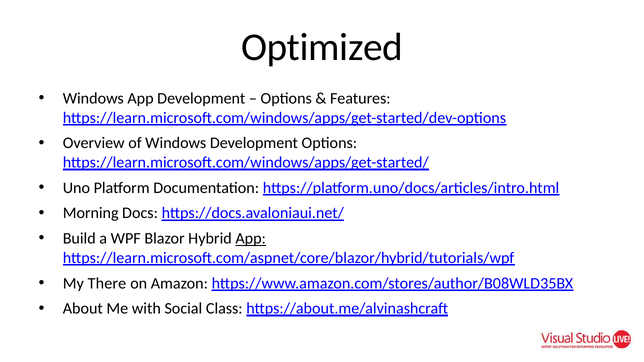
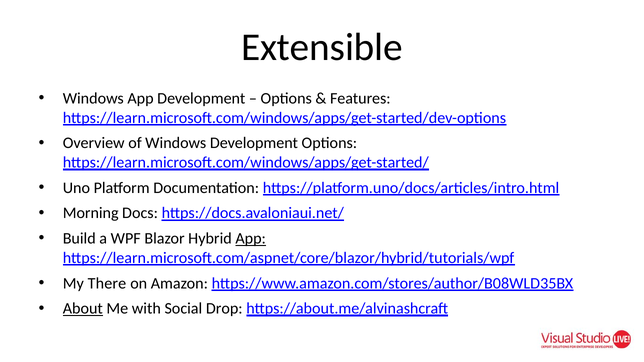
Optimized: Optimized -> Extensible
About underline: none -> present
Class: Class -> Drop
